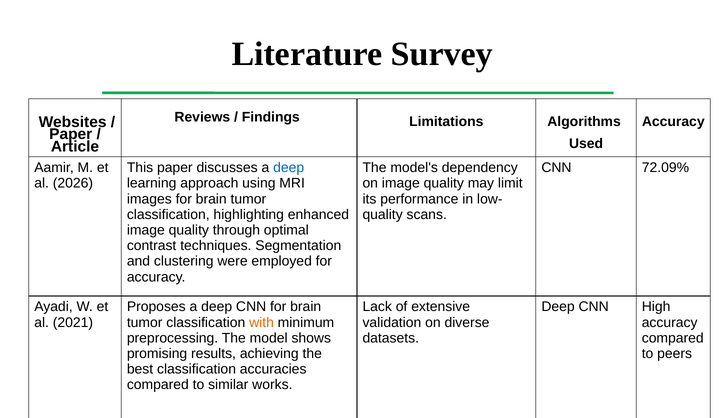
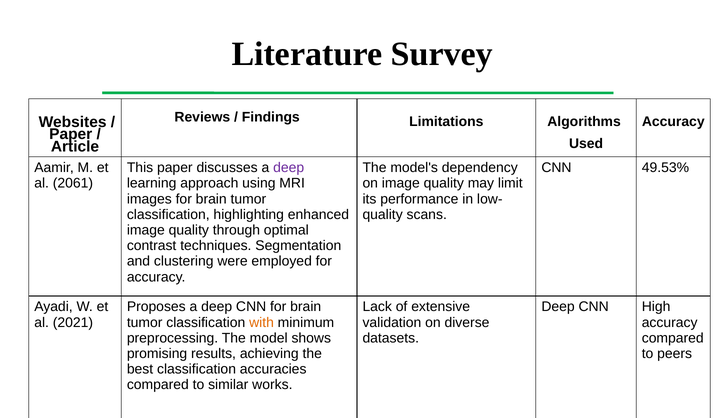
deep at (289, 168) colour: blue -> purple
72.09%: 72.09% -> 49.53%
2026: 2026 -> 2061
